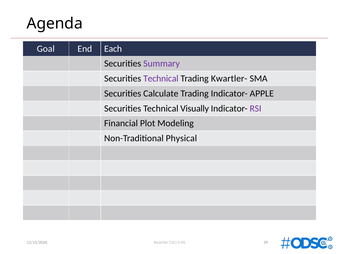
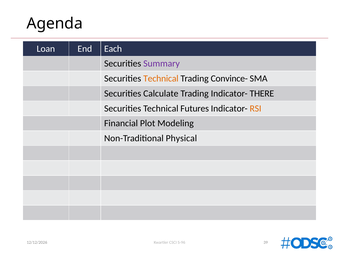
Goal: Goal -> Loan
Technical at (161, 79) colour: purple -> orange
Kwartler-: Kwartler- -> Convince-
APPLE: APPLE -> THERE
Visually: Visually -> Futures
RSI colour: purple -> orange
